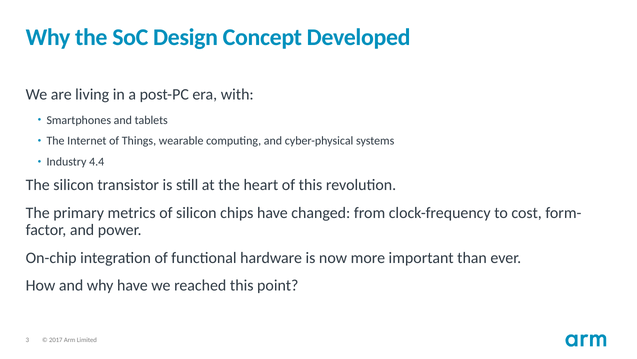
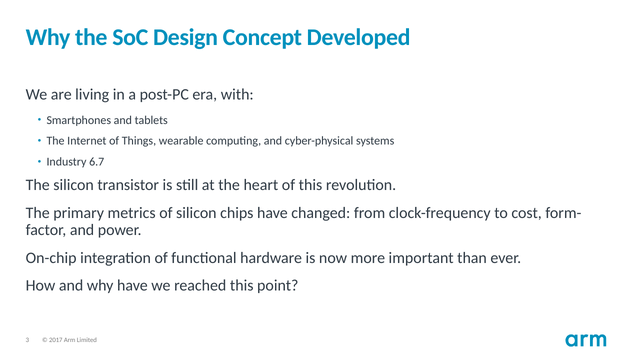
4.4: 4.4 -> 6.7
